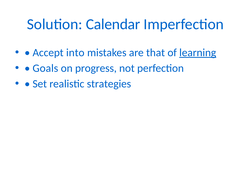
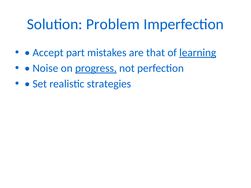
Calendar: Calendar -> Problem
into: into -> part
Goals: Goals -> Noise
progress underline: none -> present
